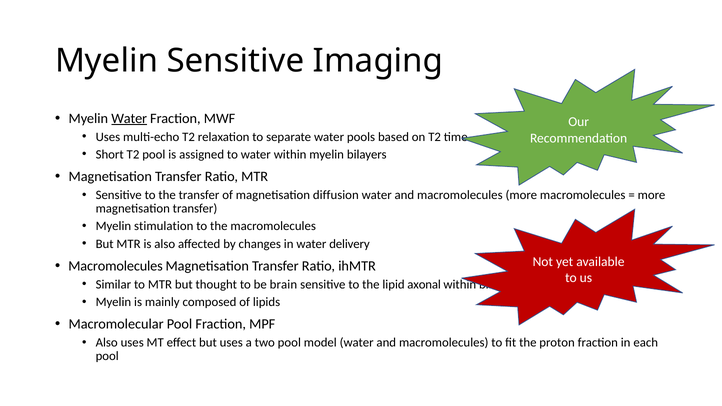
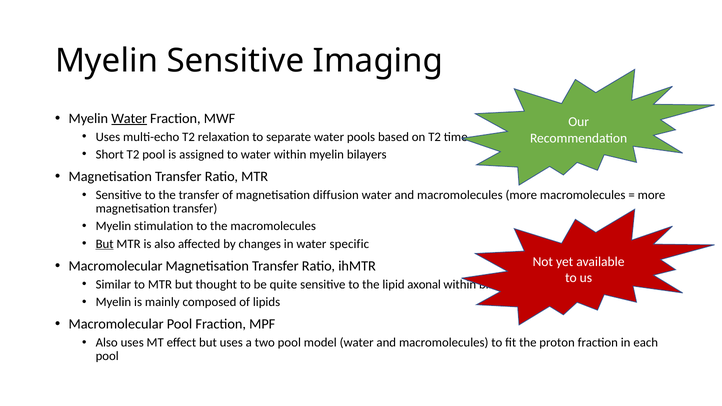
But at (105, 244) underline: none -> present
delivery: delivery -> specific
Macromolecules at (116, 266): Macromolecules -> Macromolecular
brain: brain -> quite
